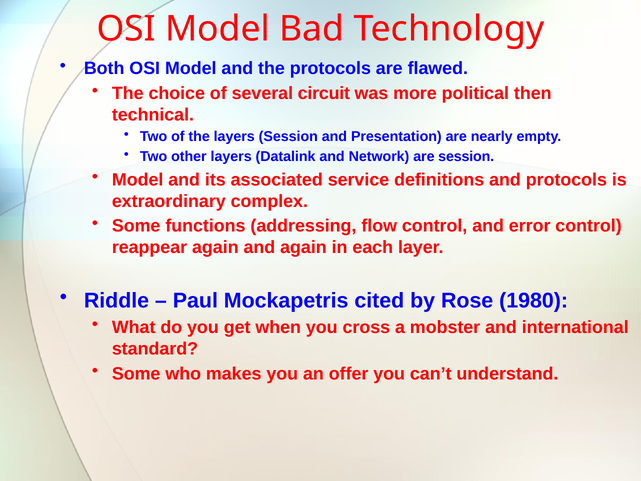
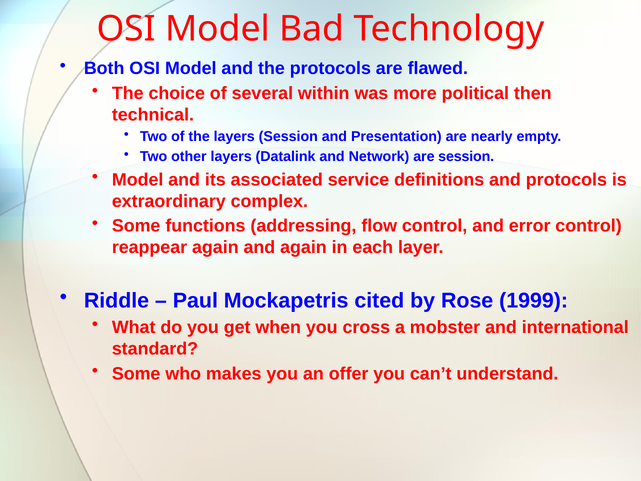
circuit: circuit -> within
1980: 1980 -> 1999
